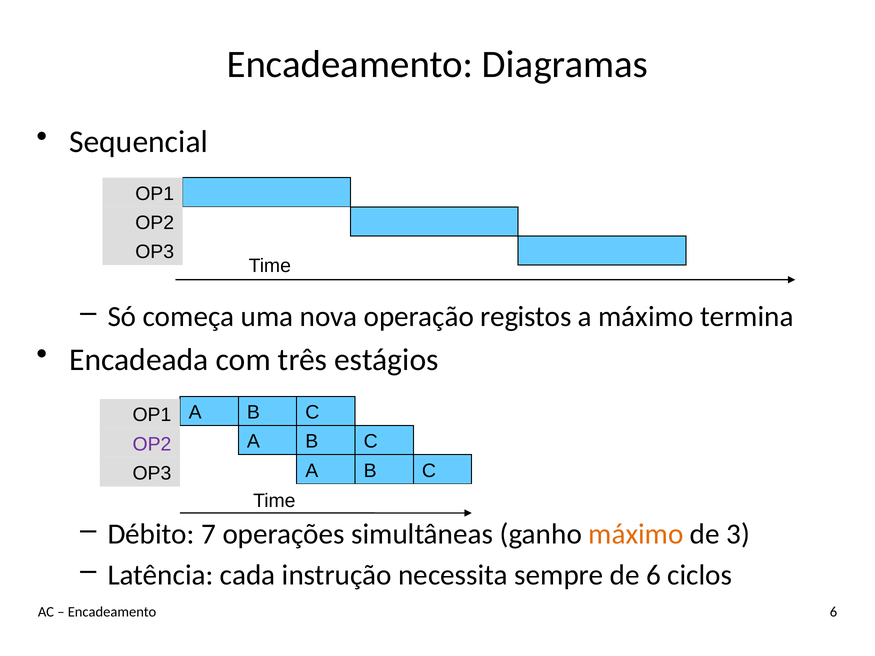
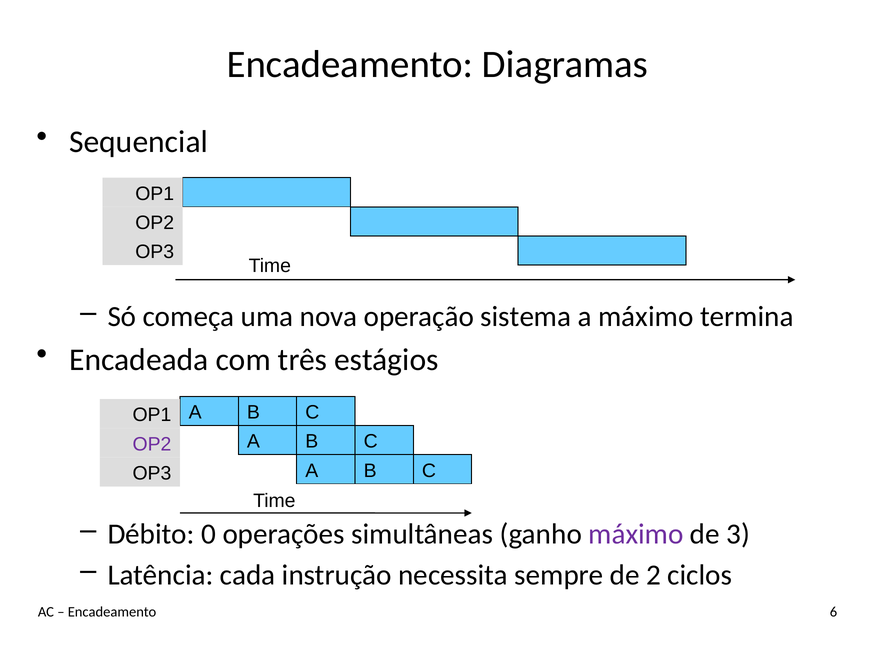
registos: registos -> sistema
7: 7 -> 0
máximo at (636, 534) colour: orange -> purple
de 6: 6 -> 2
